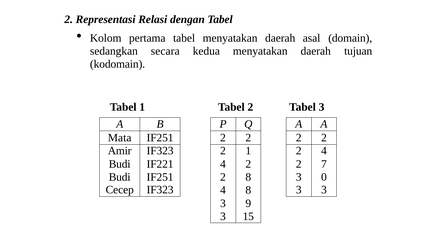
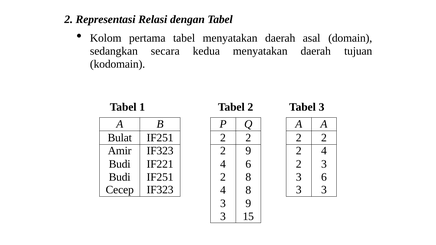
Mata: Mata -> Bulat
2 1: 1 -> 9
2 at (248, 164): 2 -> 6
2 7: 7 -> 3
3 0: 0 -> 6
